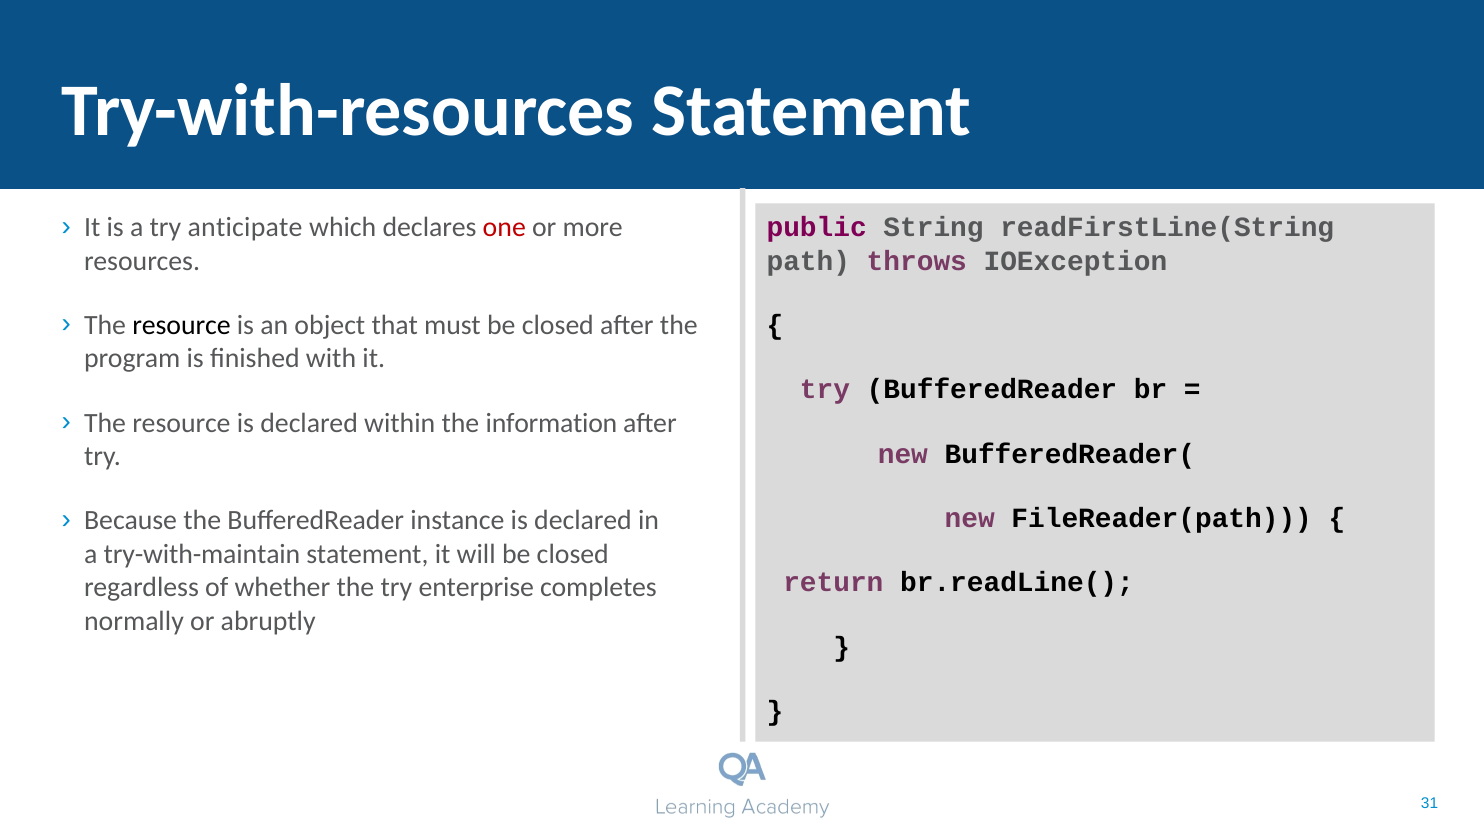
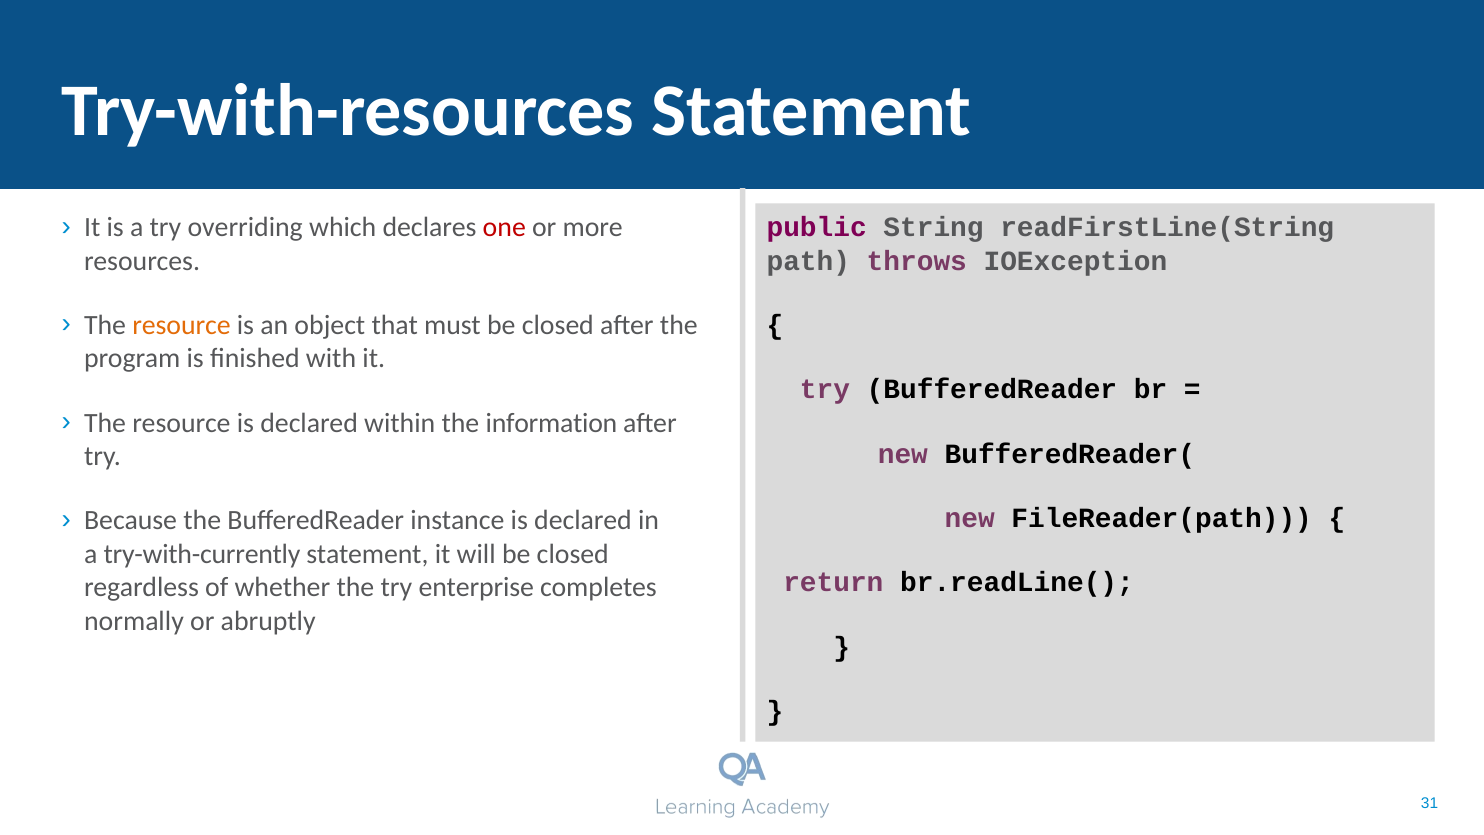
anticipate: anticipate -> overriding
resource at (181, 325) colour: black -> orange
try-with-maintain: try-with-maintain -> try-with-currently
